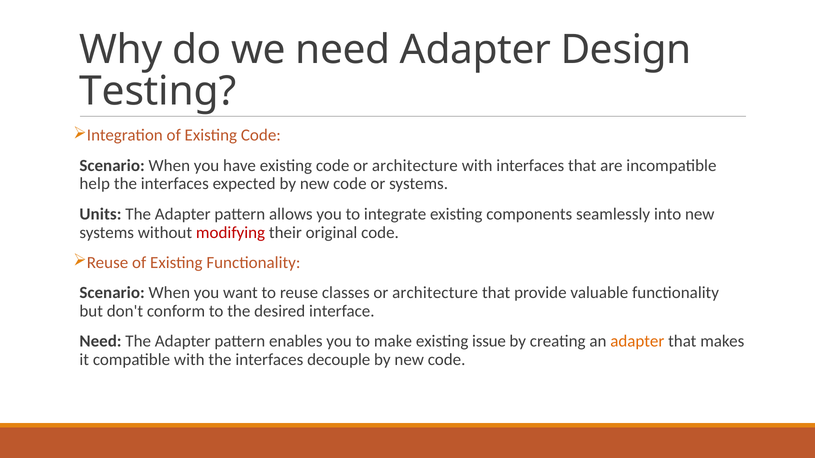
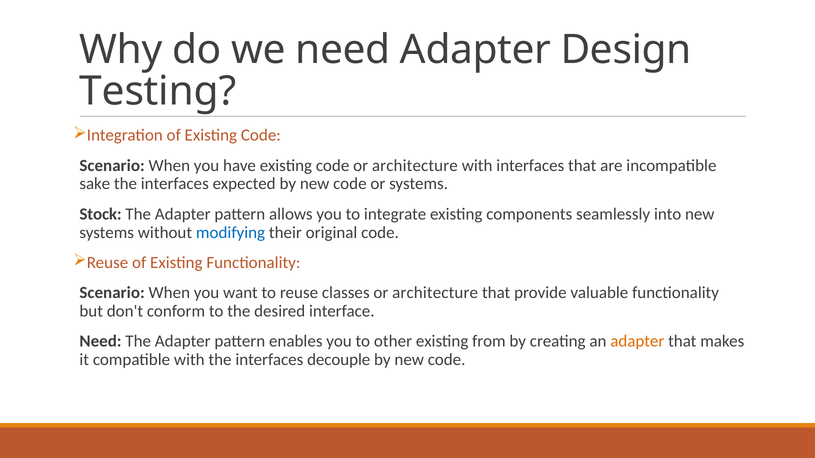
help: help -> sake
Units: Units -> Stock
modifying colour: red -> blue
make: make -> other
issue: issue -> from
